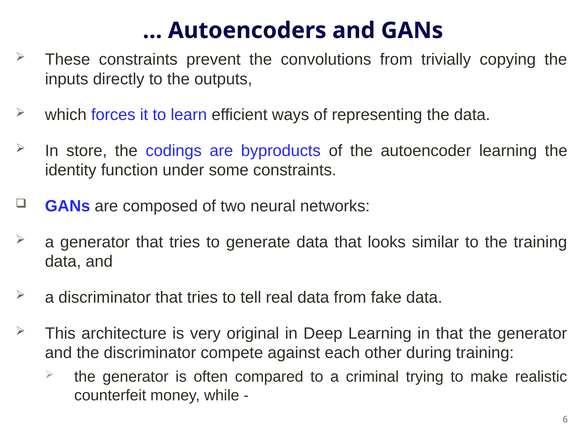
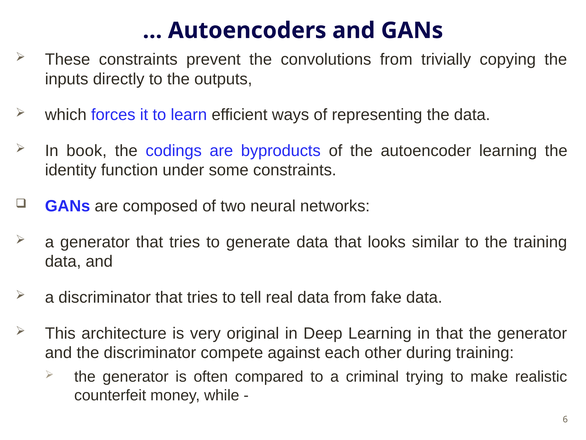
store: store -> book
